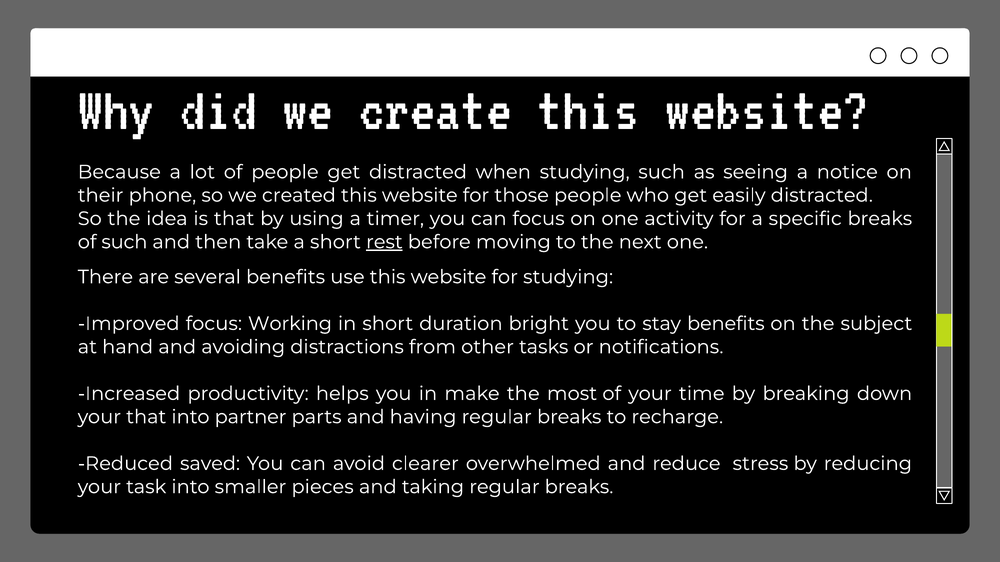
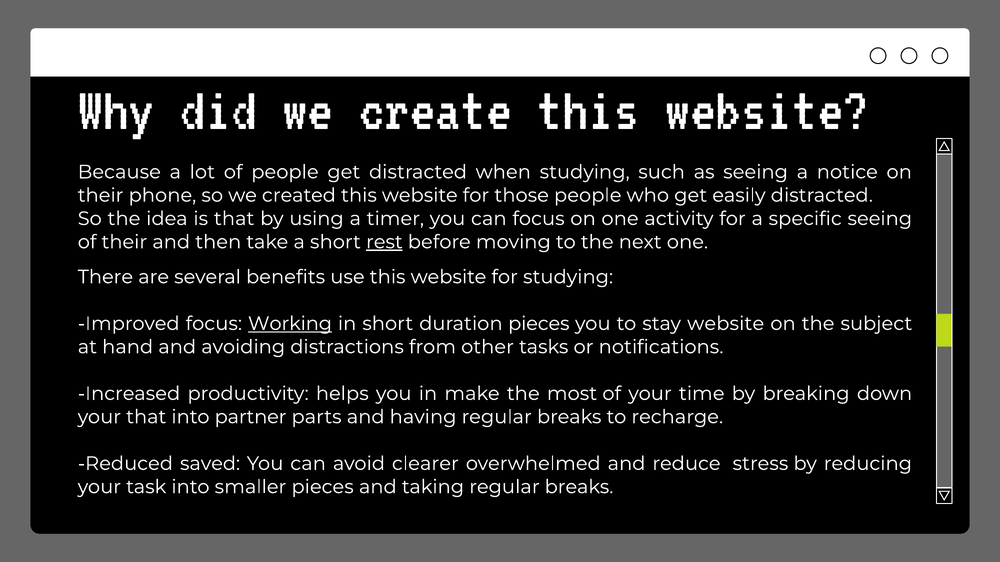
specific breaks: breaks -> seeing
of such: such -> their
Working underline: none -> present
duration bright: bright -> pieces
stay benefits: benefits -> website
